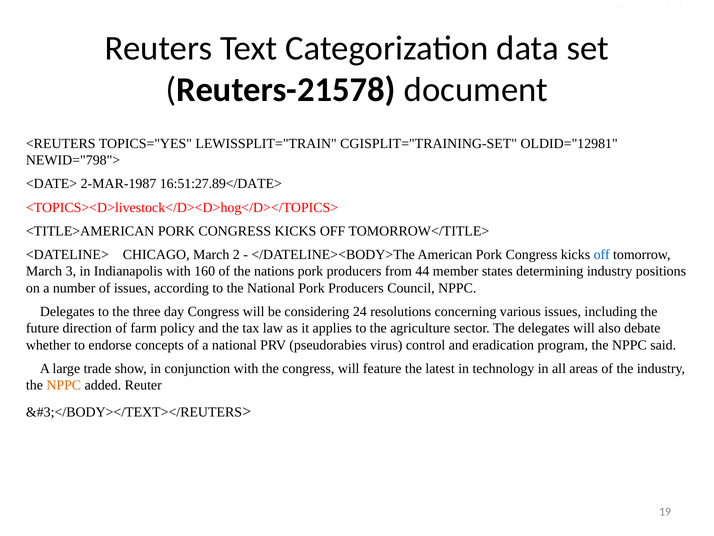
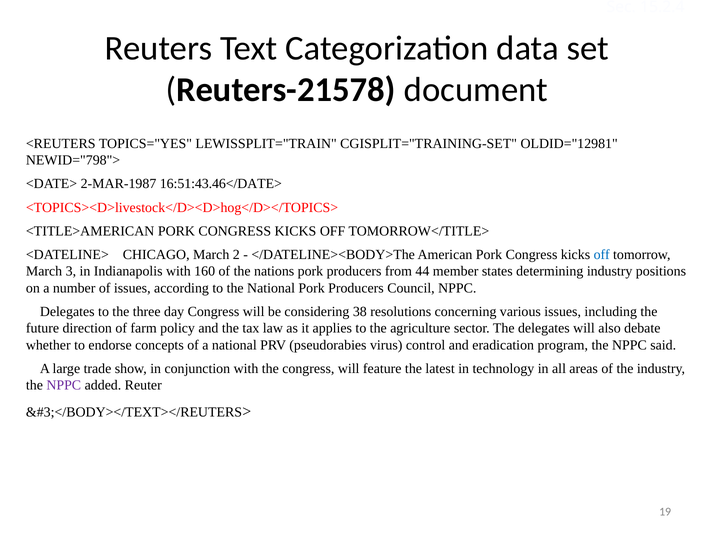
16:51:27.89</DATE>: 16:51:27.89</DATE> -> 16:51:43.46</DATE>
24: 24 -> 38
NPPC at (64, 385) colour: orange -> purple
